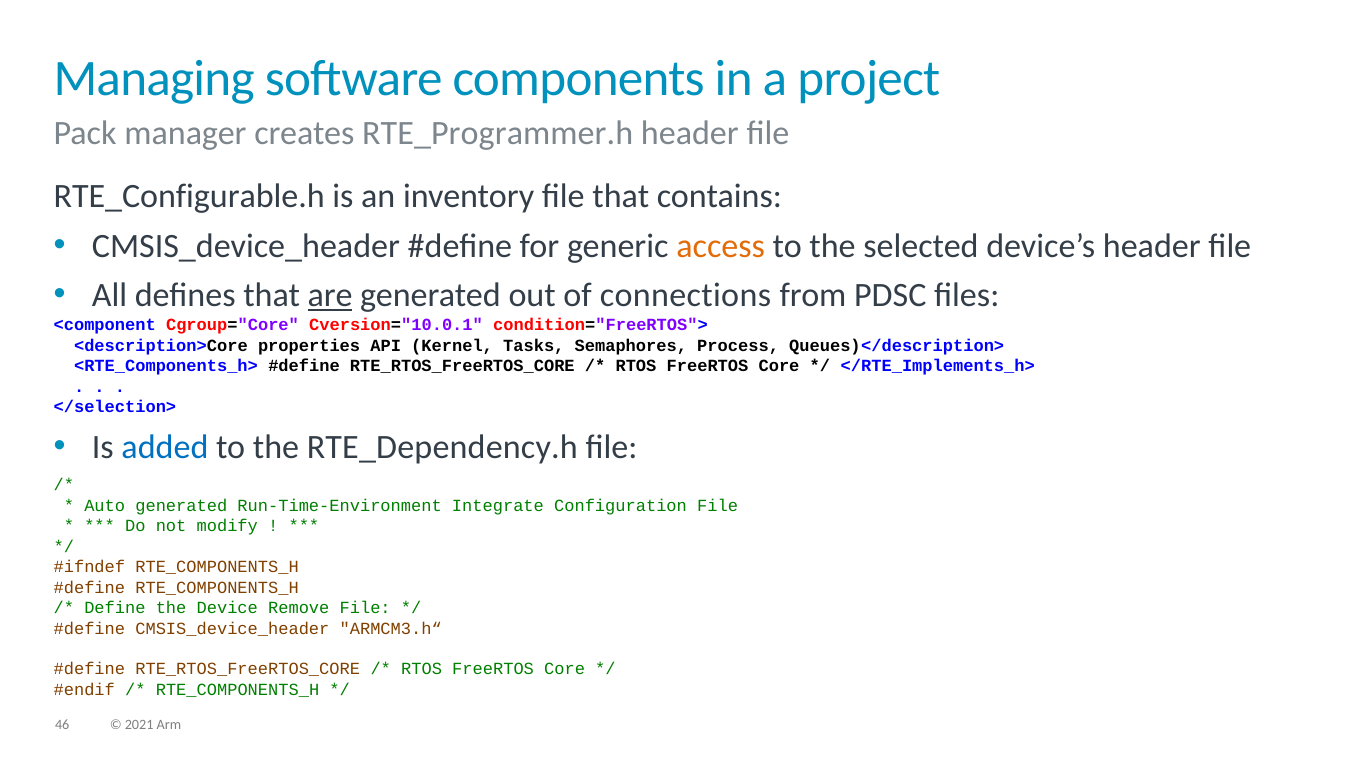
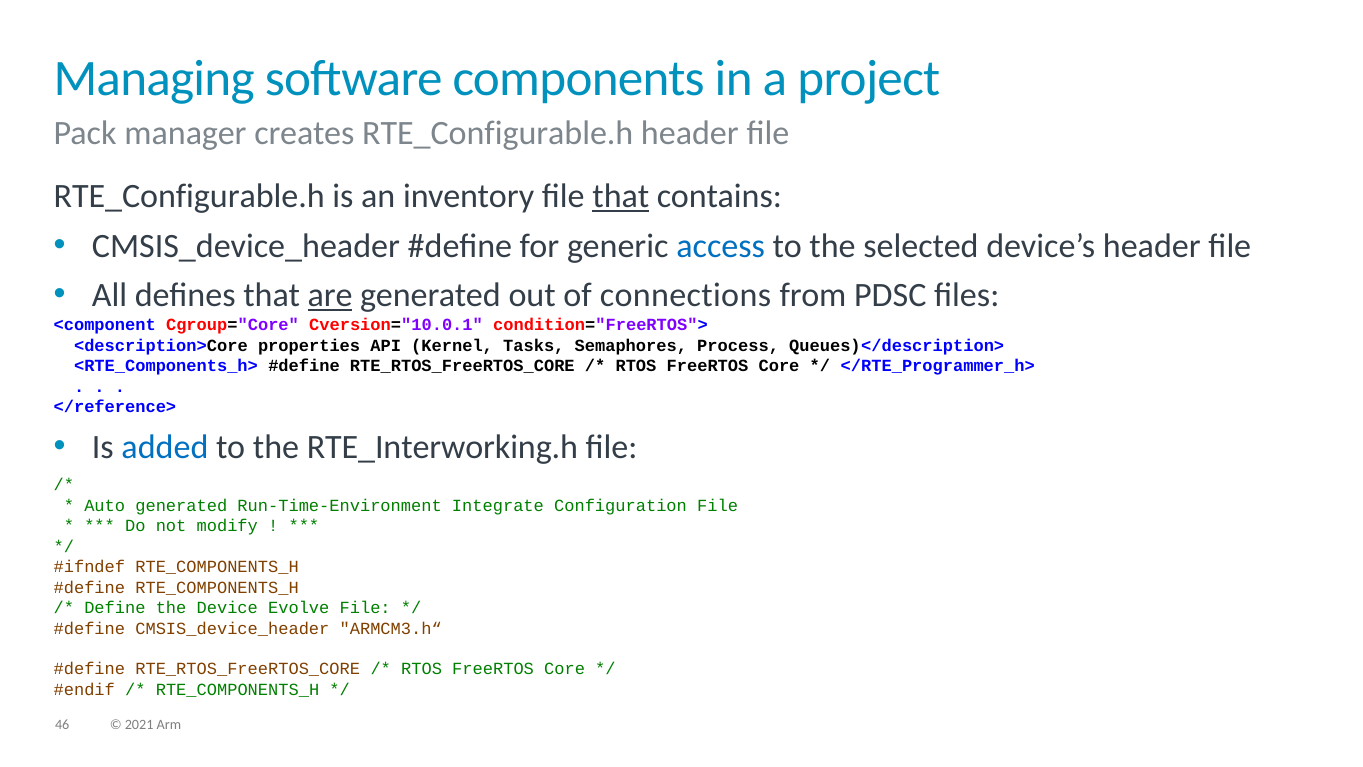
creates RTE_Programmer.h: RTE_Programmer.h -> RTE_Configurable.h
that at (621, 197) underline: none -> present
access colour: orange -> blue
</RTE_Implements_h>: </RTE_Implements_h> -> </RTE_Programmer_h>
</selection>: </selection> -> </reference>
RTE_Dependency.h: RTE_Dependency.h -> RTE_Interworking.h
Remove: Remove -> Evolve
